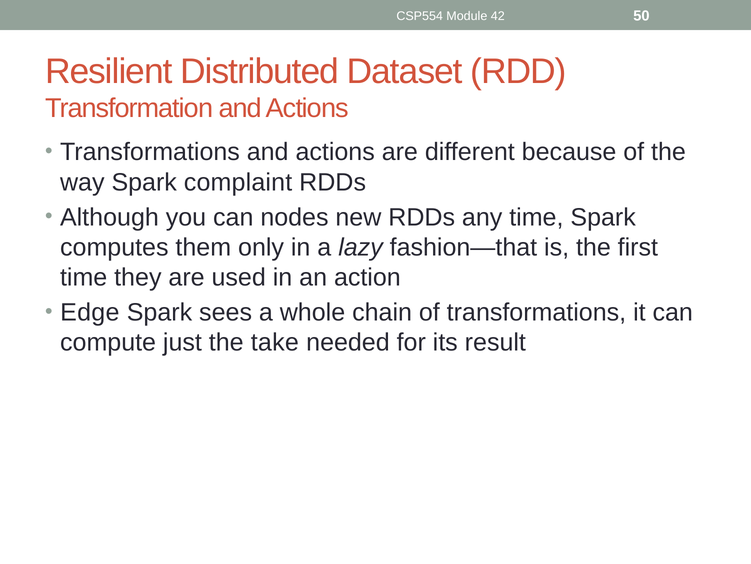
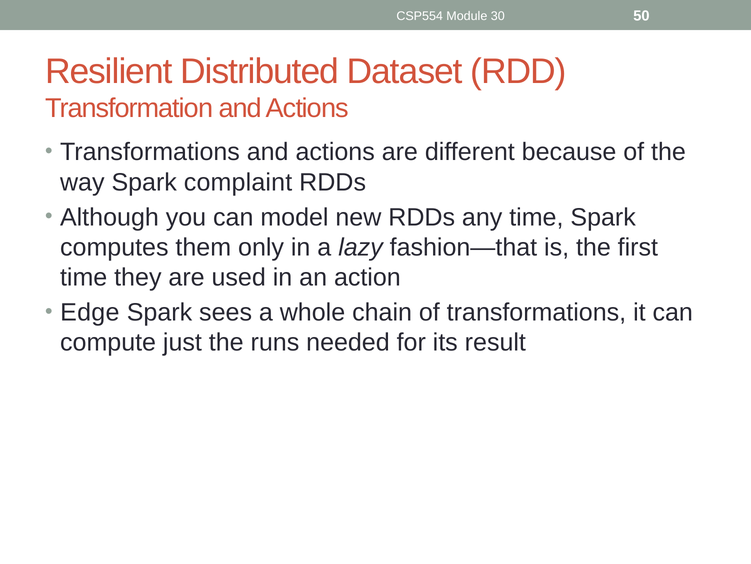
42: 42 -> 30
nodes: nodes -> model
take: take -> runs
